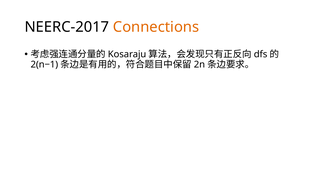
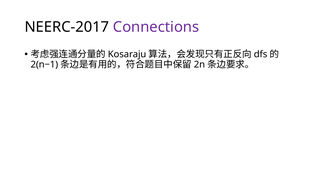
Connections colour: orange -> purple
